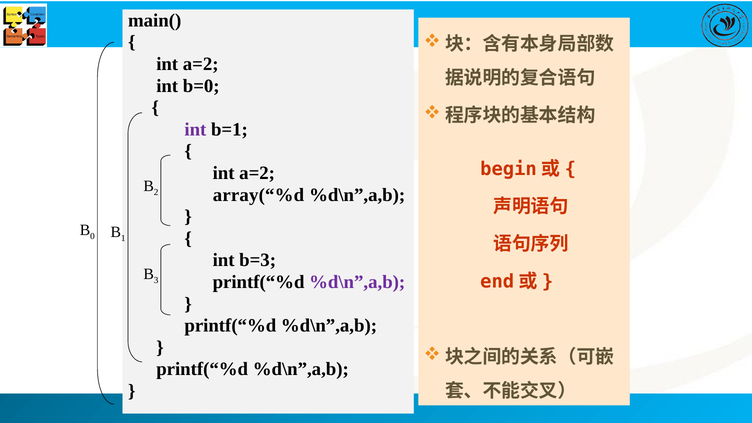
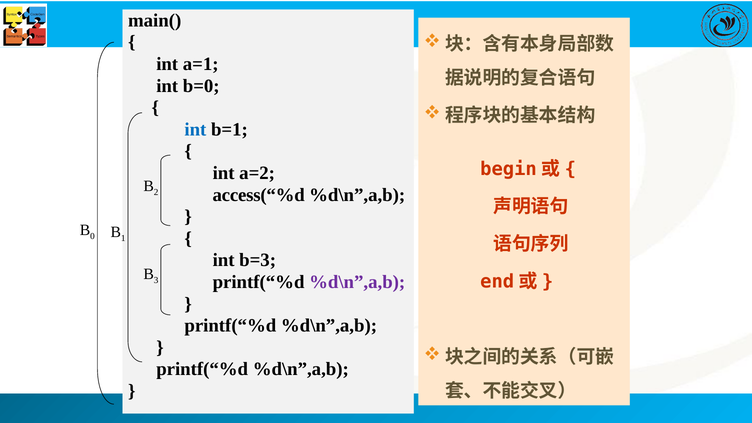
a=2 at (201, 64): a=2 -> a=1
int at (195, 129) colour: purple -> blue
array(“%d: array(“%d -> access(“%d
